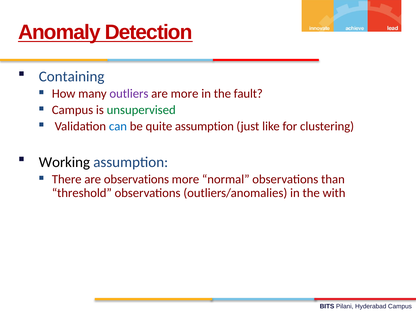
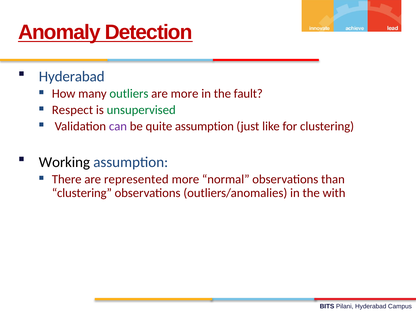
Containing at (72, 77): Containing -> Hyderabad
outliers colour: purple -> green
Campus at (73, 110): Campus -> Respect
can colour: blue -> purple
are observations: observations -> represented
threshold at (82, 193): threshold -> clustering
